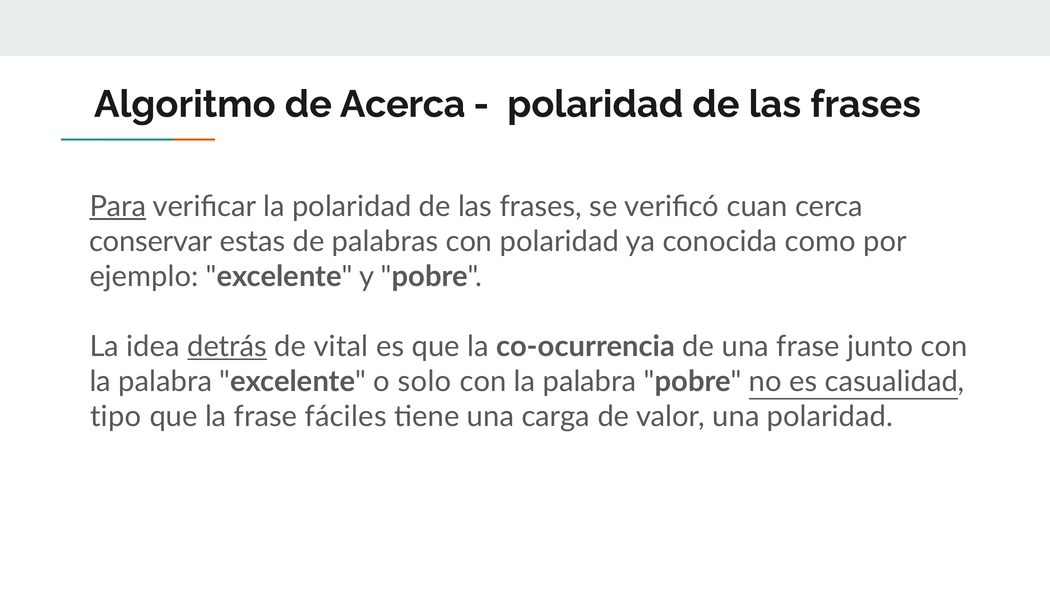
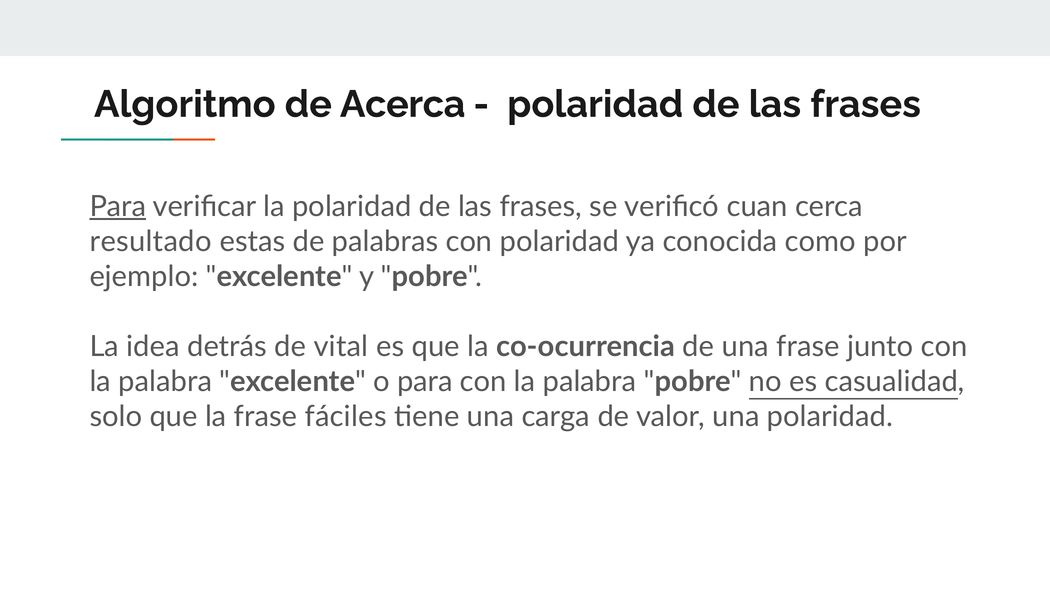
conservar: conservar -> resultado
detrás underline: present -> none
o solo: solo -> para
tipo: tipo -> solo
